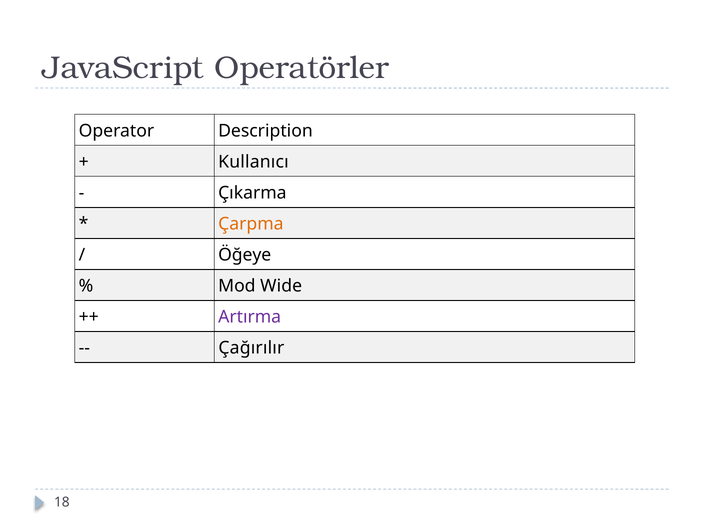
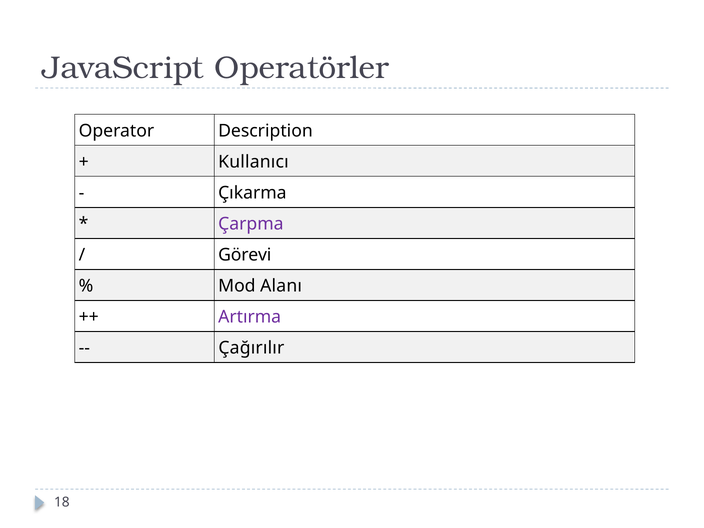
Çarpma colour: orange -> purple
Öğeye: Öğeye -> Görevi
Wide: Wide -> Alanı
